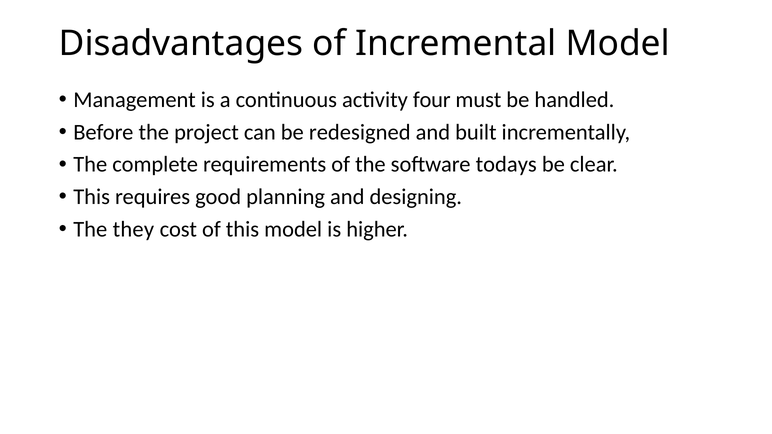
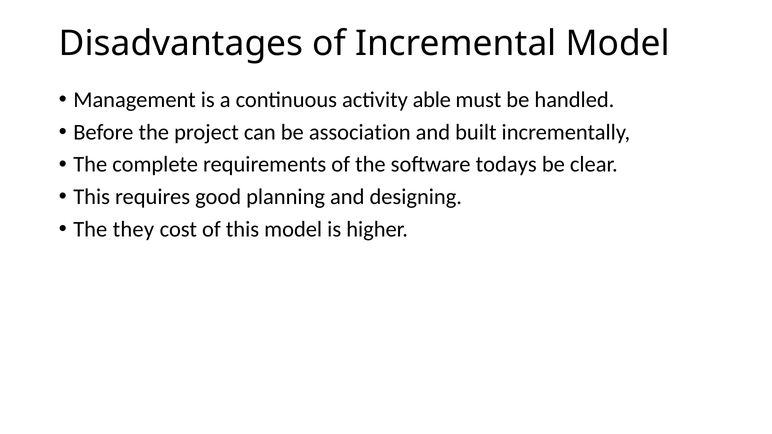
four: four -> able
redesigned: redesigned -> association
